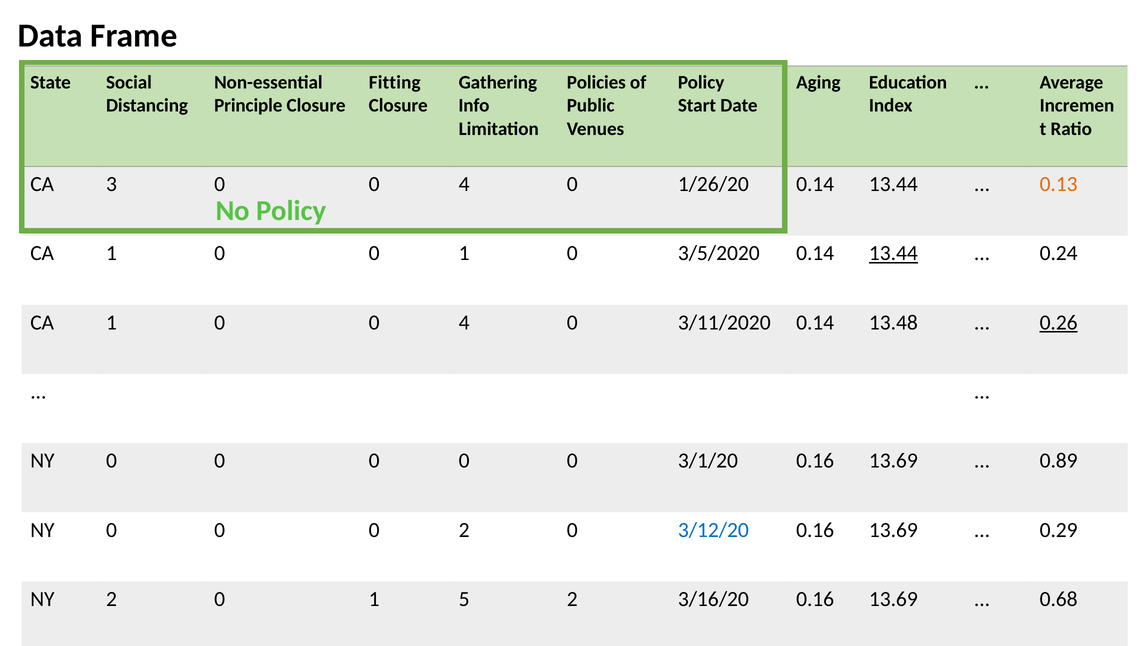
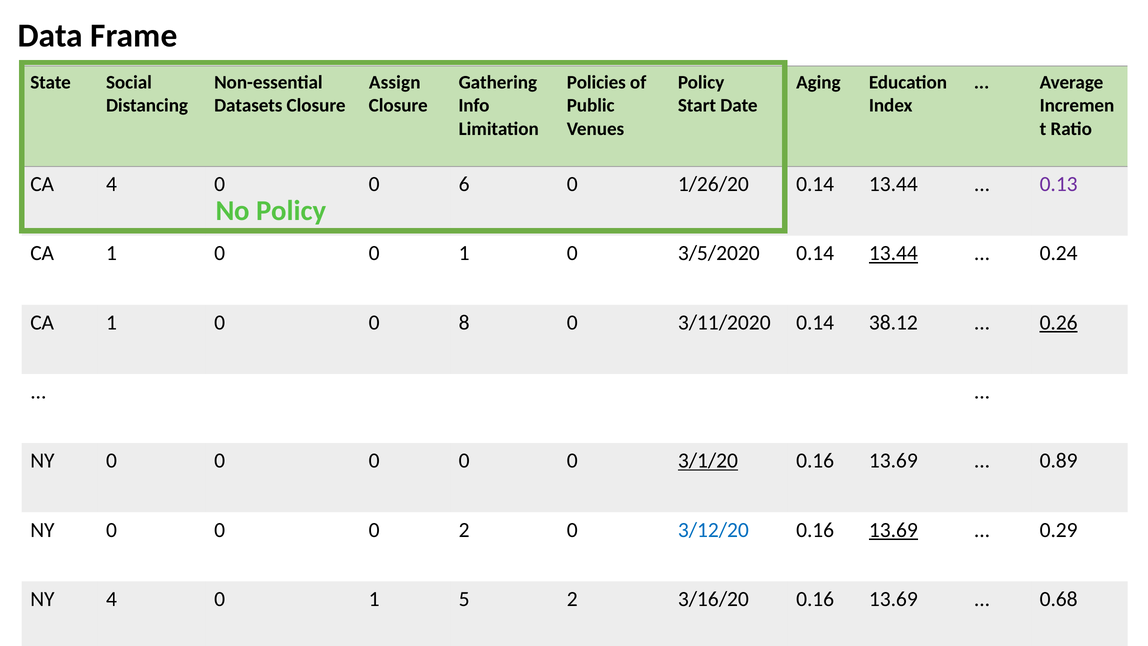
Fitting: Fitting -> Assign
Principle: Principle -> Datasets
CA 3: 3 -> 4
4 at (464, 184): 4 -> 6
0.13 colour: orange -> purple
1 0 0 4: 4 -> 8
13.48: 13.48 -> 38.12
3/1/20 underline: none -> present
13.69 at (893, 530) underline: none -> present
NY 2: 2 -> 4
